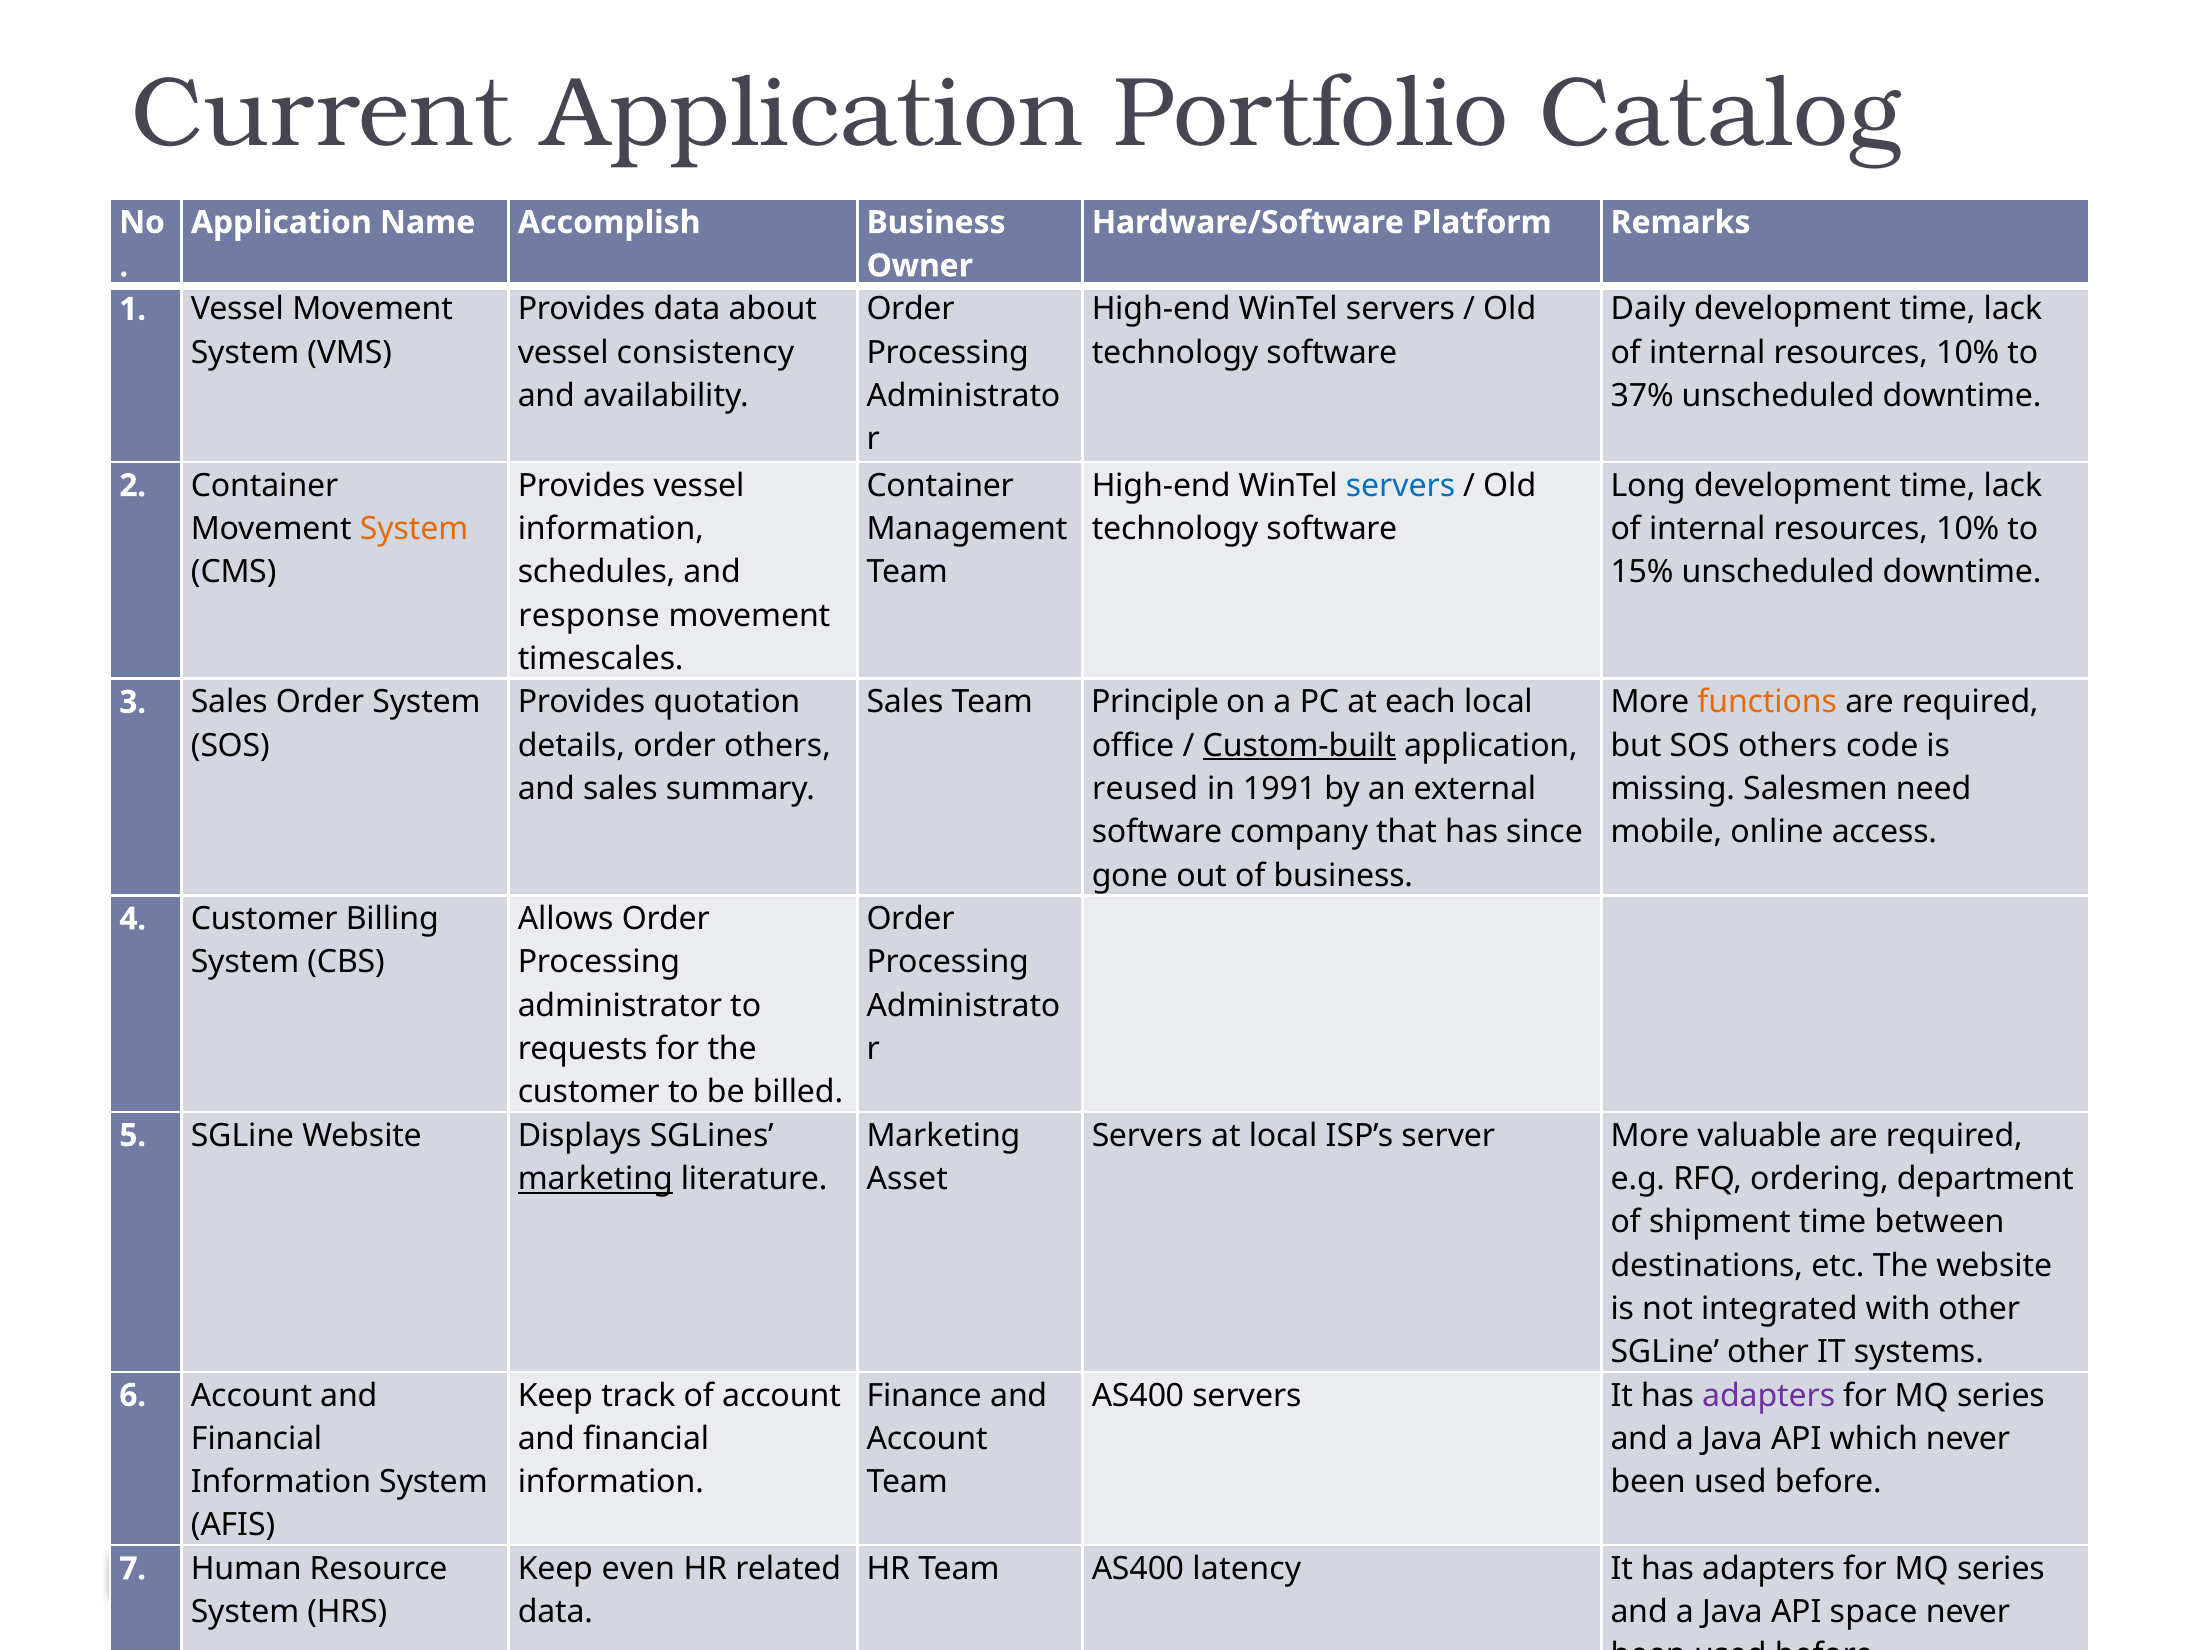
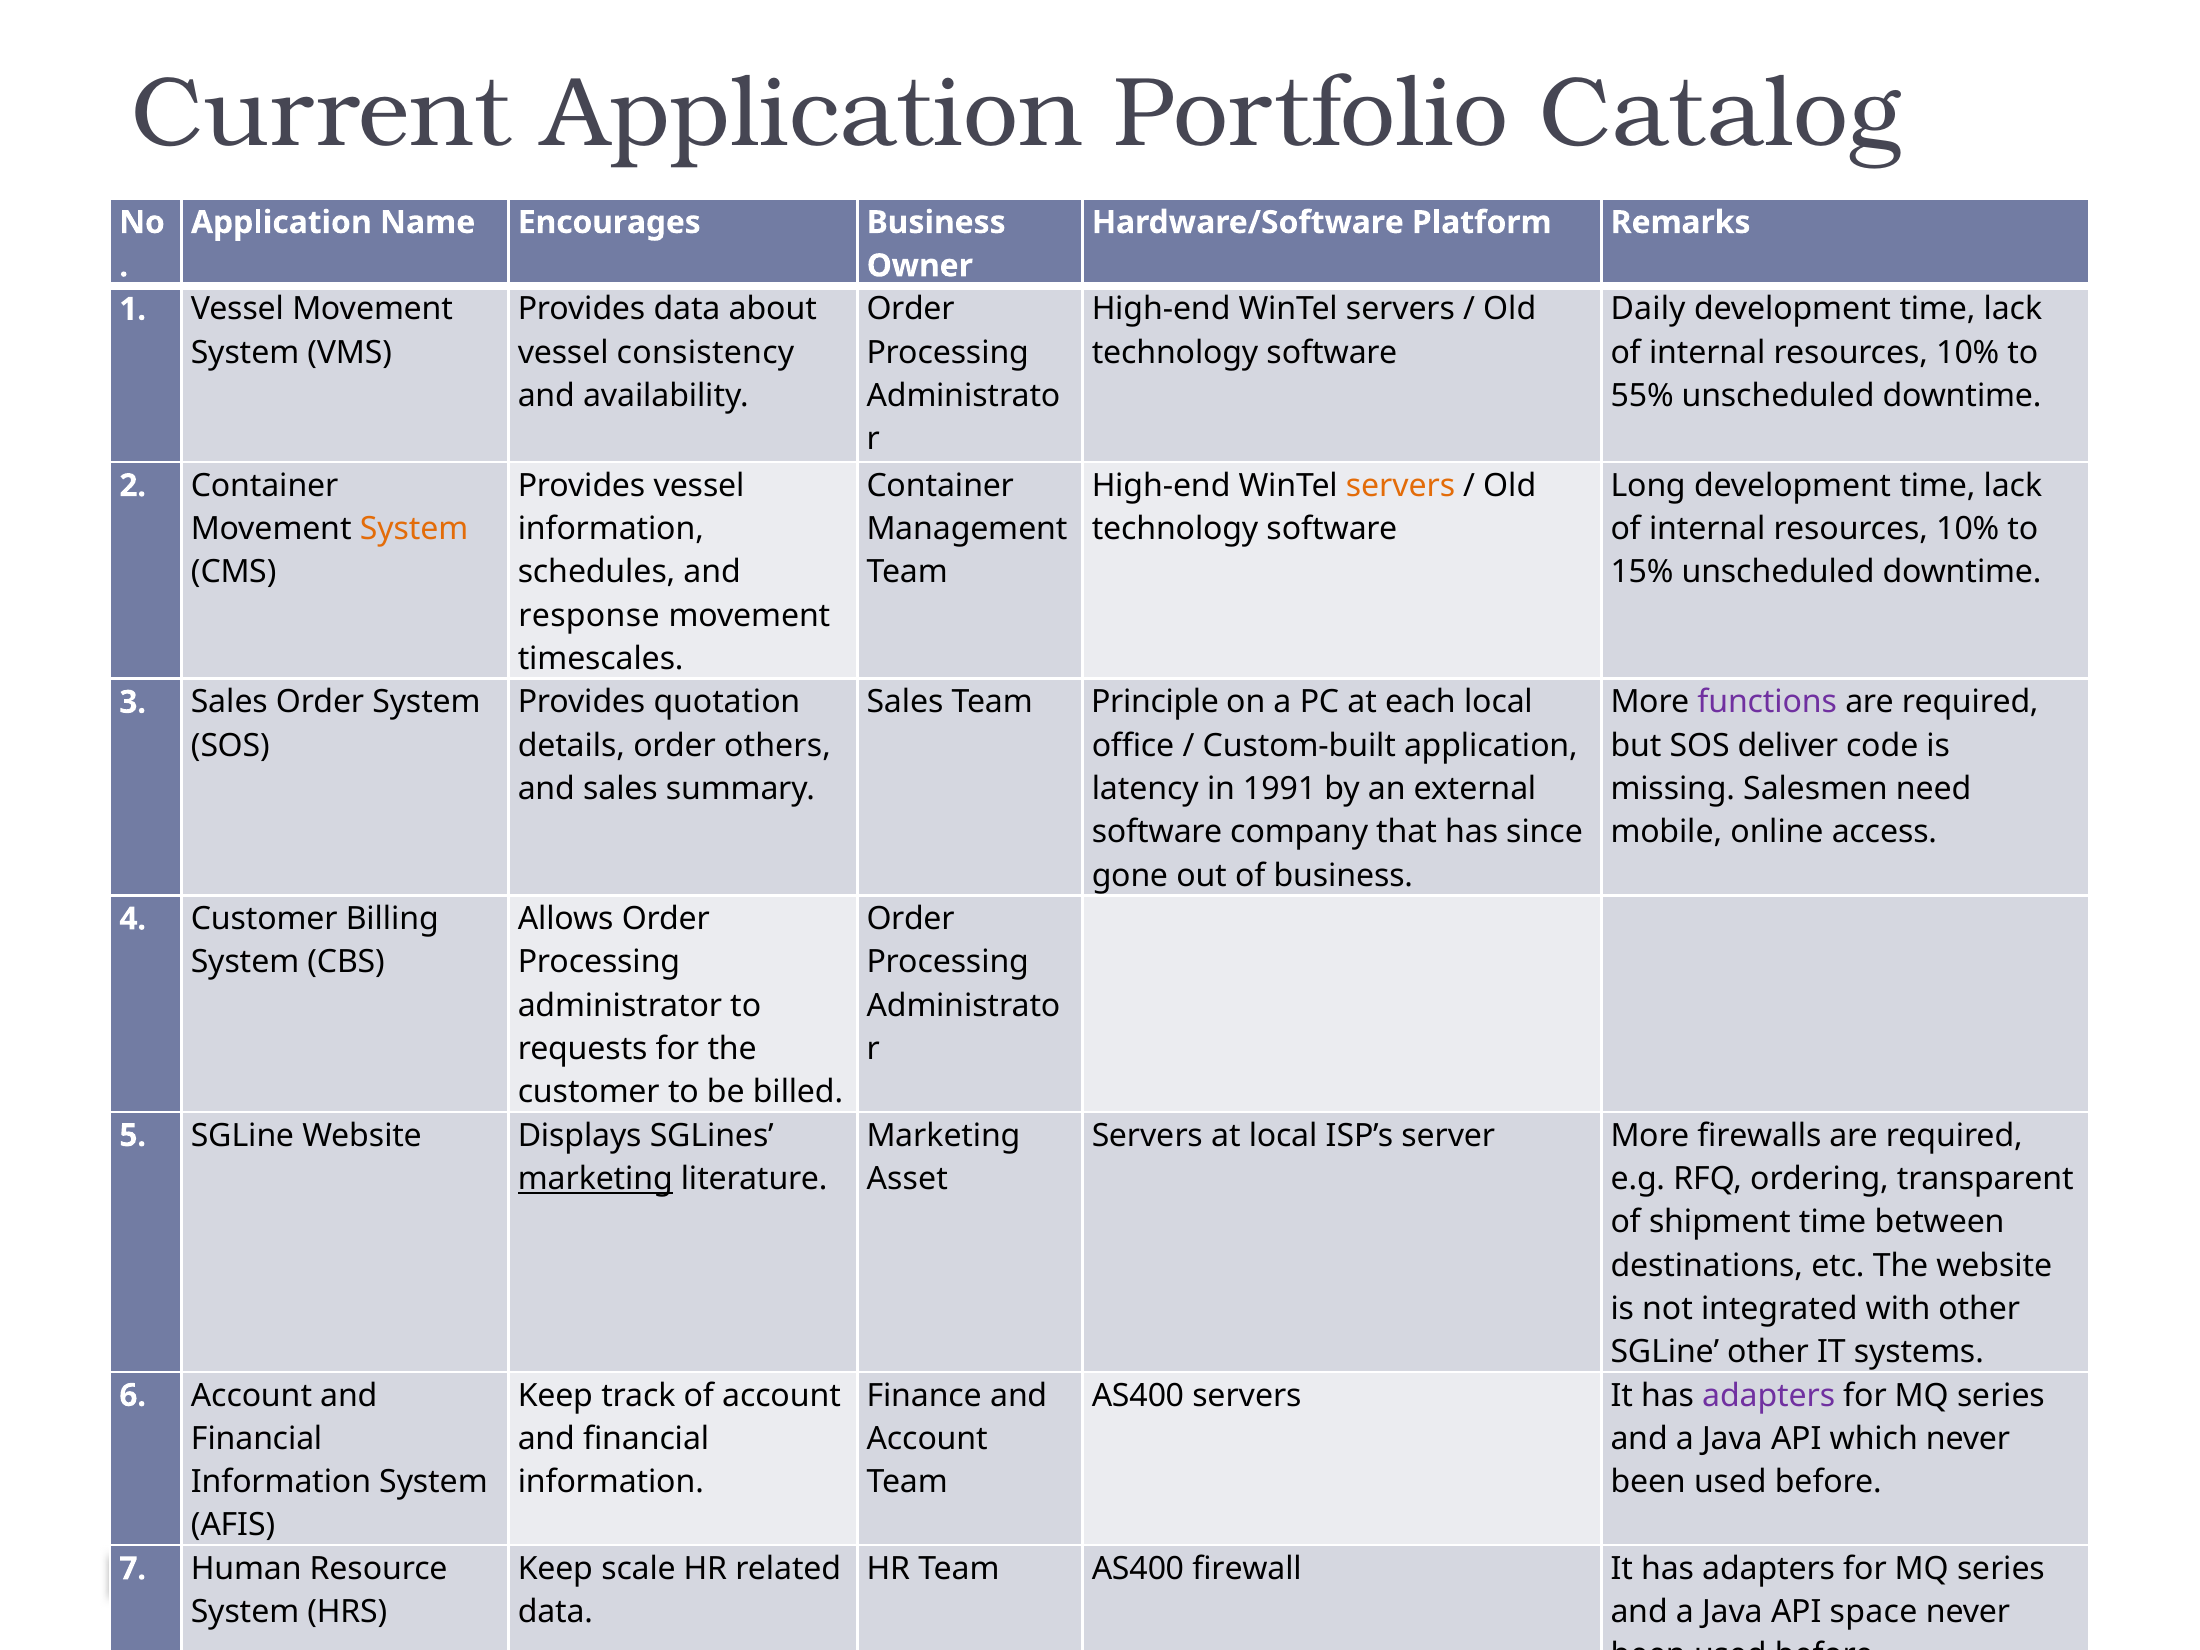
Accomplish: Accomplish -> Encourages
37%: 37% -> 55%
servers at (1401, 486) colour: blue -> orange
functions colour: orange -> purple
Custom-built underline: present -> none
SOS others: others -> deliver
reused: reused -> latency
valuable: valuable -> firewalls
department: department -> transparent
even: even -> scale
latency: latency -> firewall
